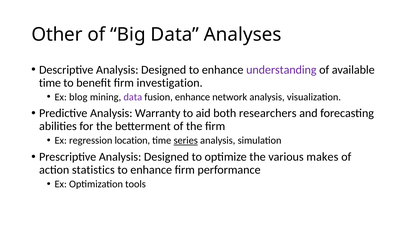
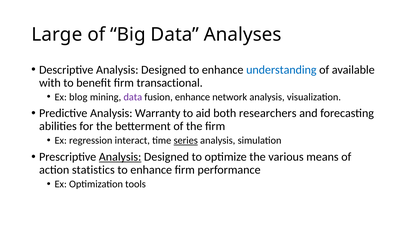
Other: Other -> Large
understanding colour: purple -> blue
time at (50, 83): time -> with
investigation: investigation -> transactional
location: location -> interact
Analysis at (120, 157) underline: none -> present
makes: makes -> means
